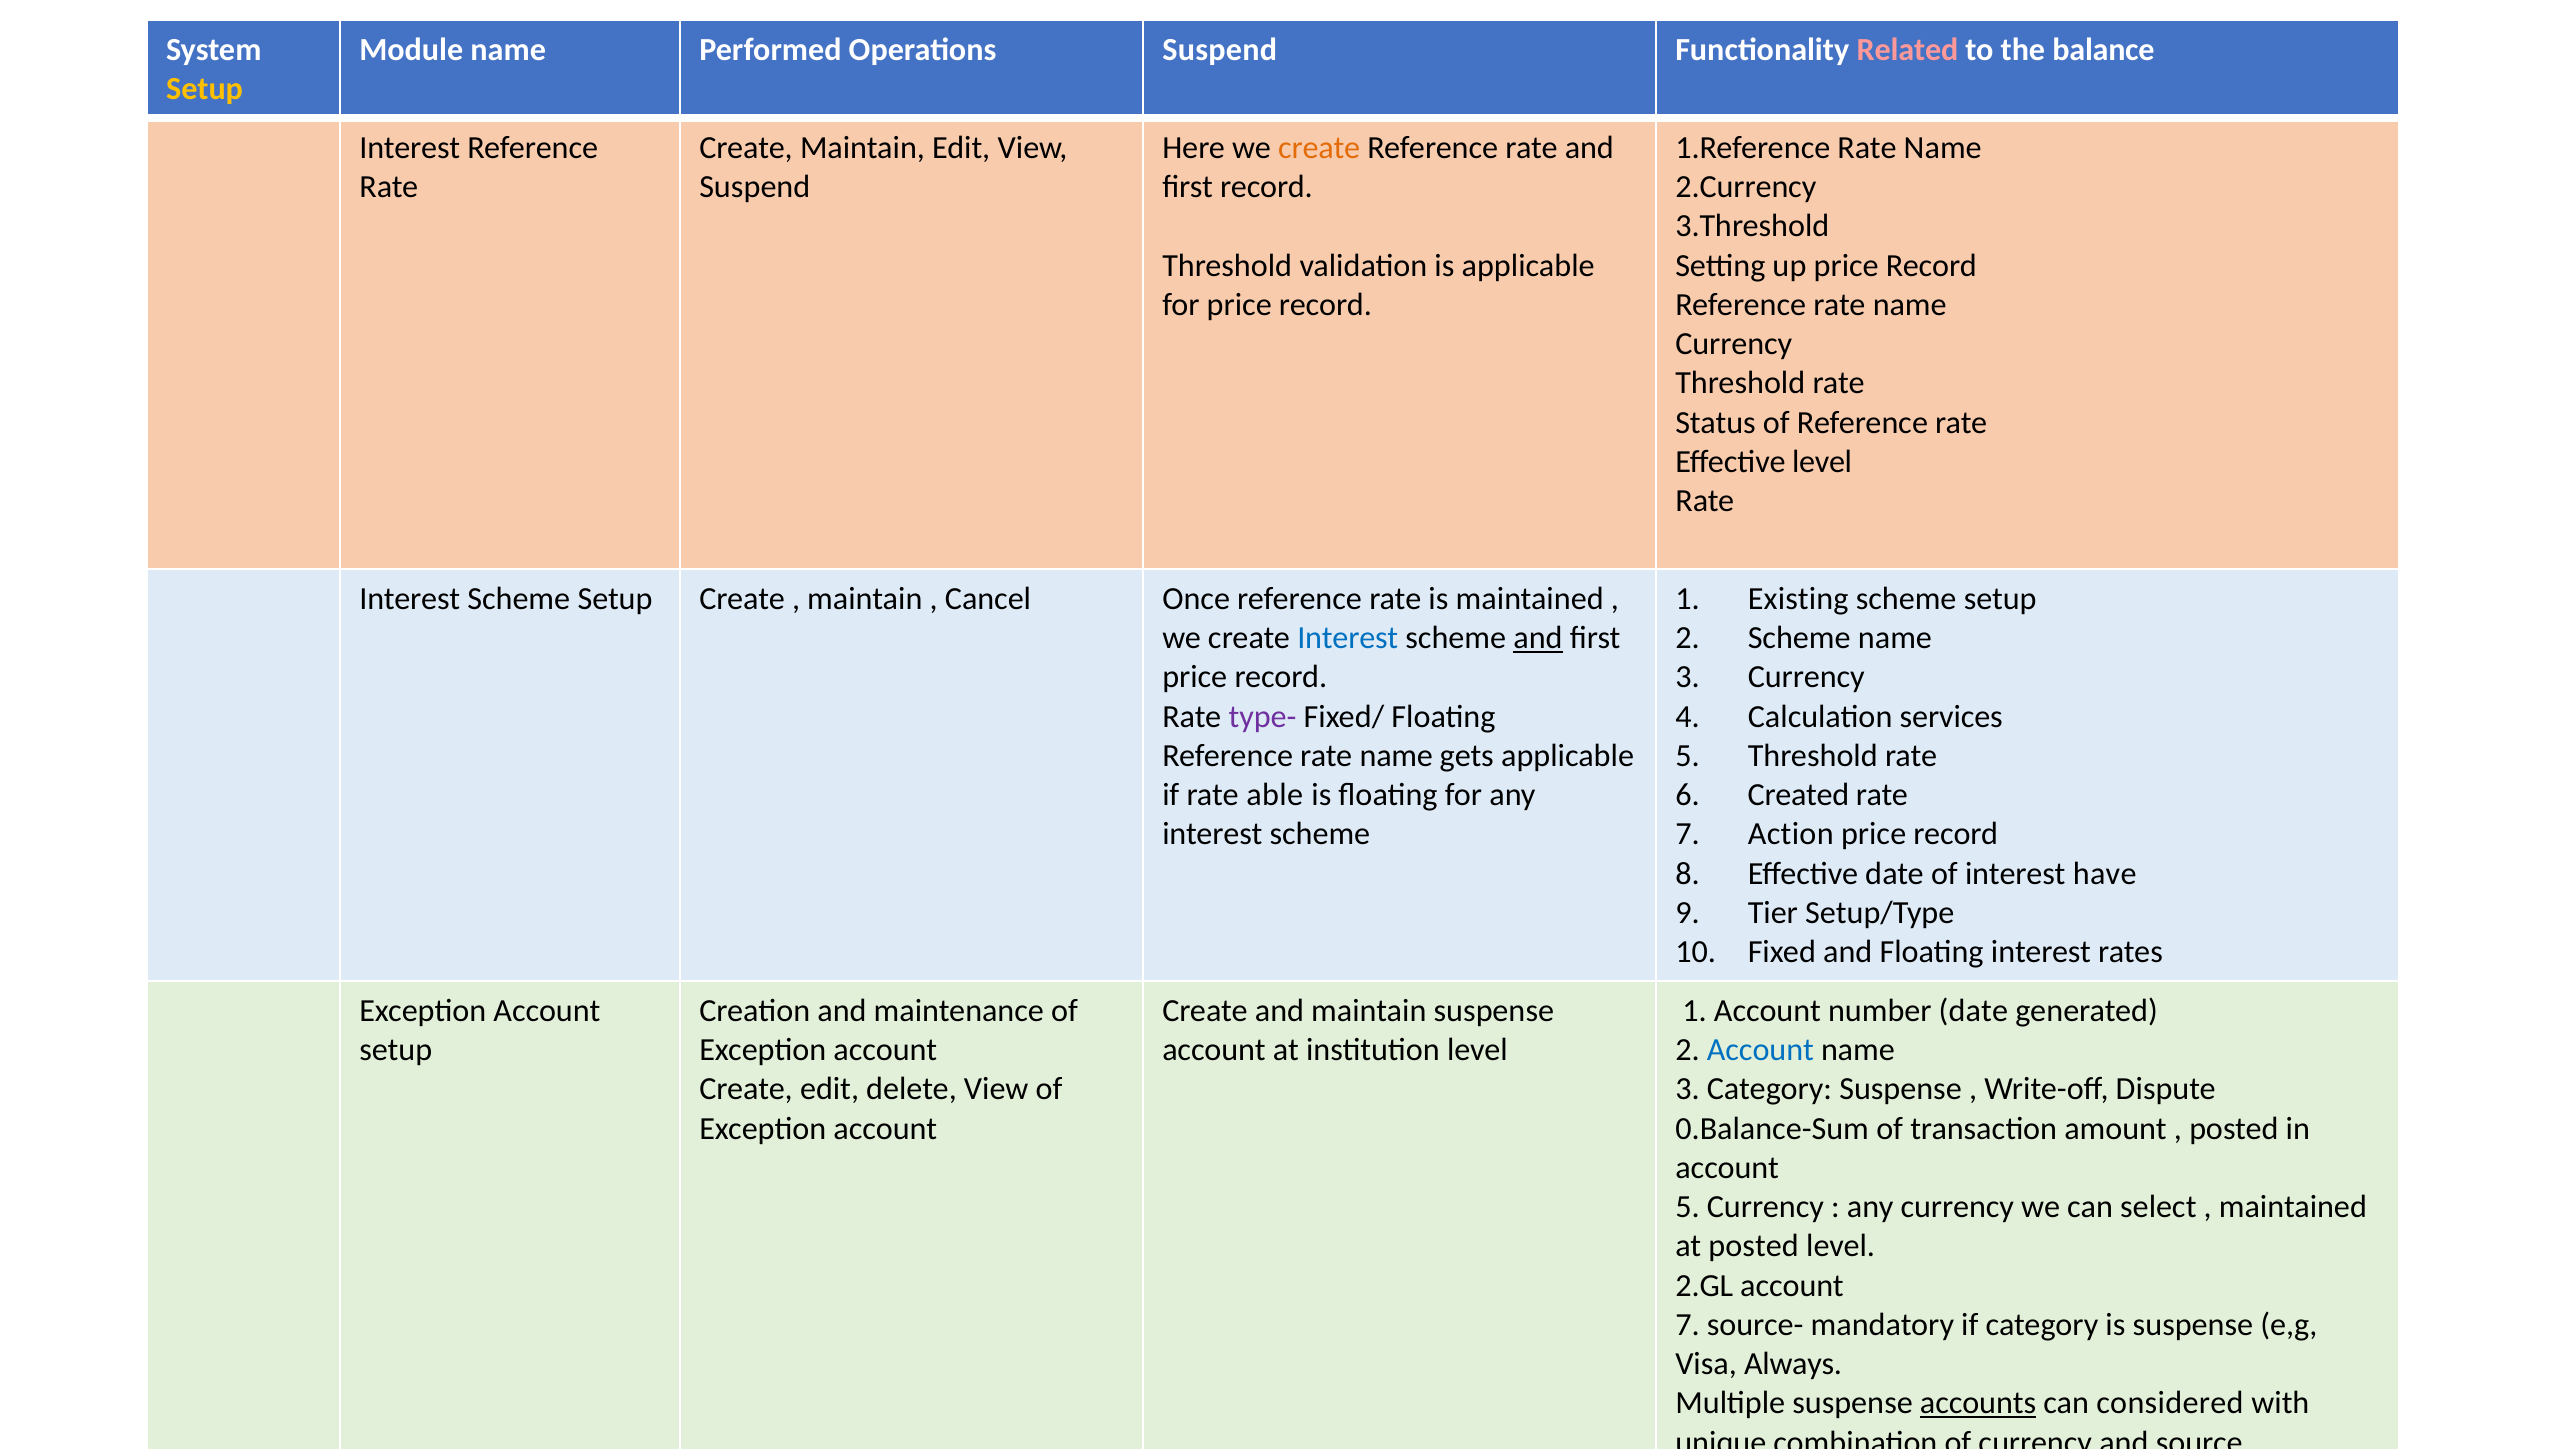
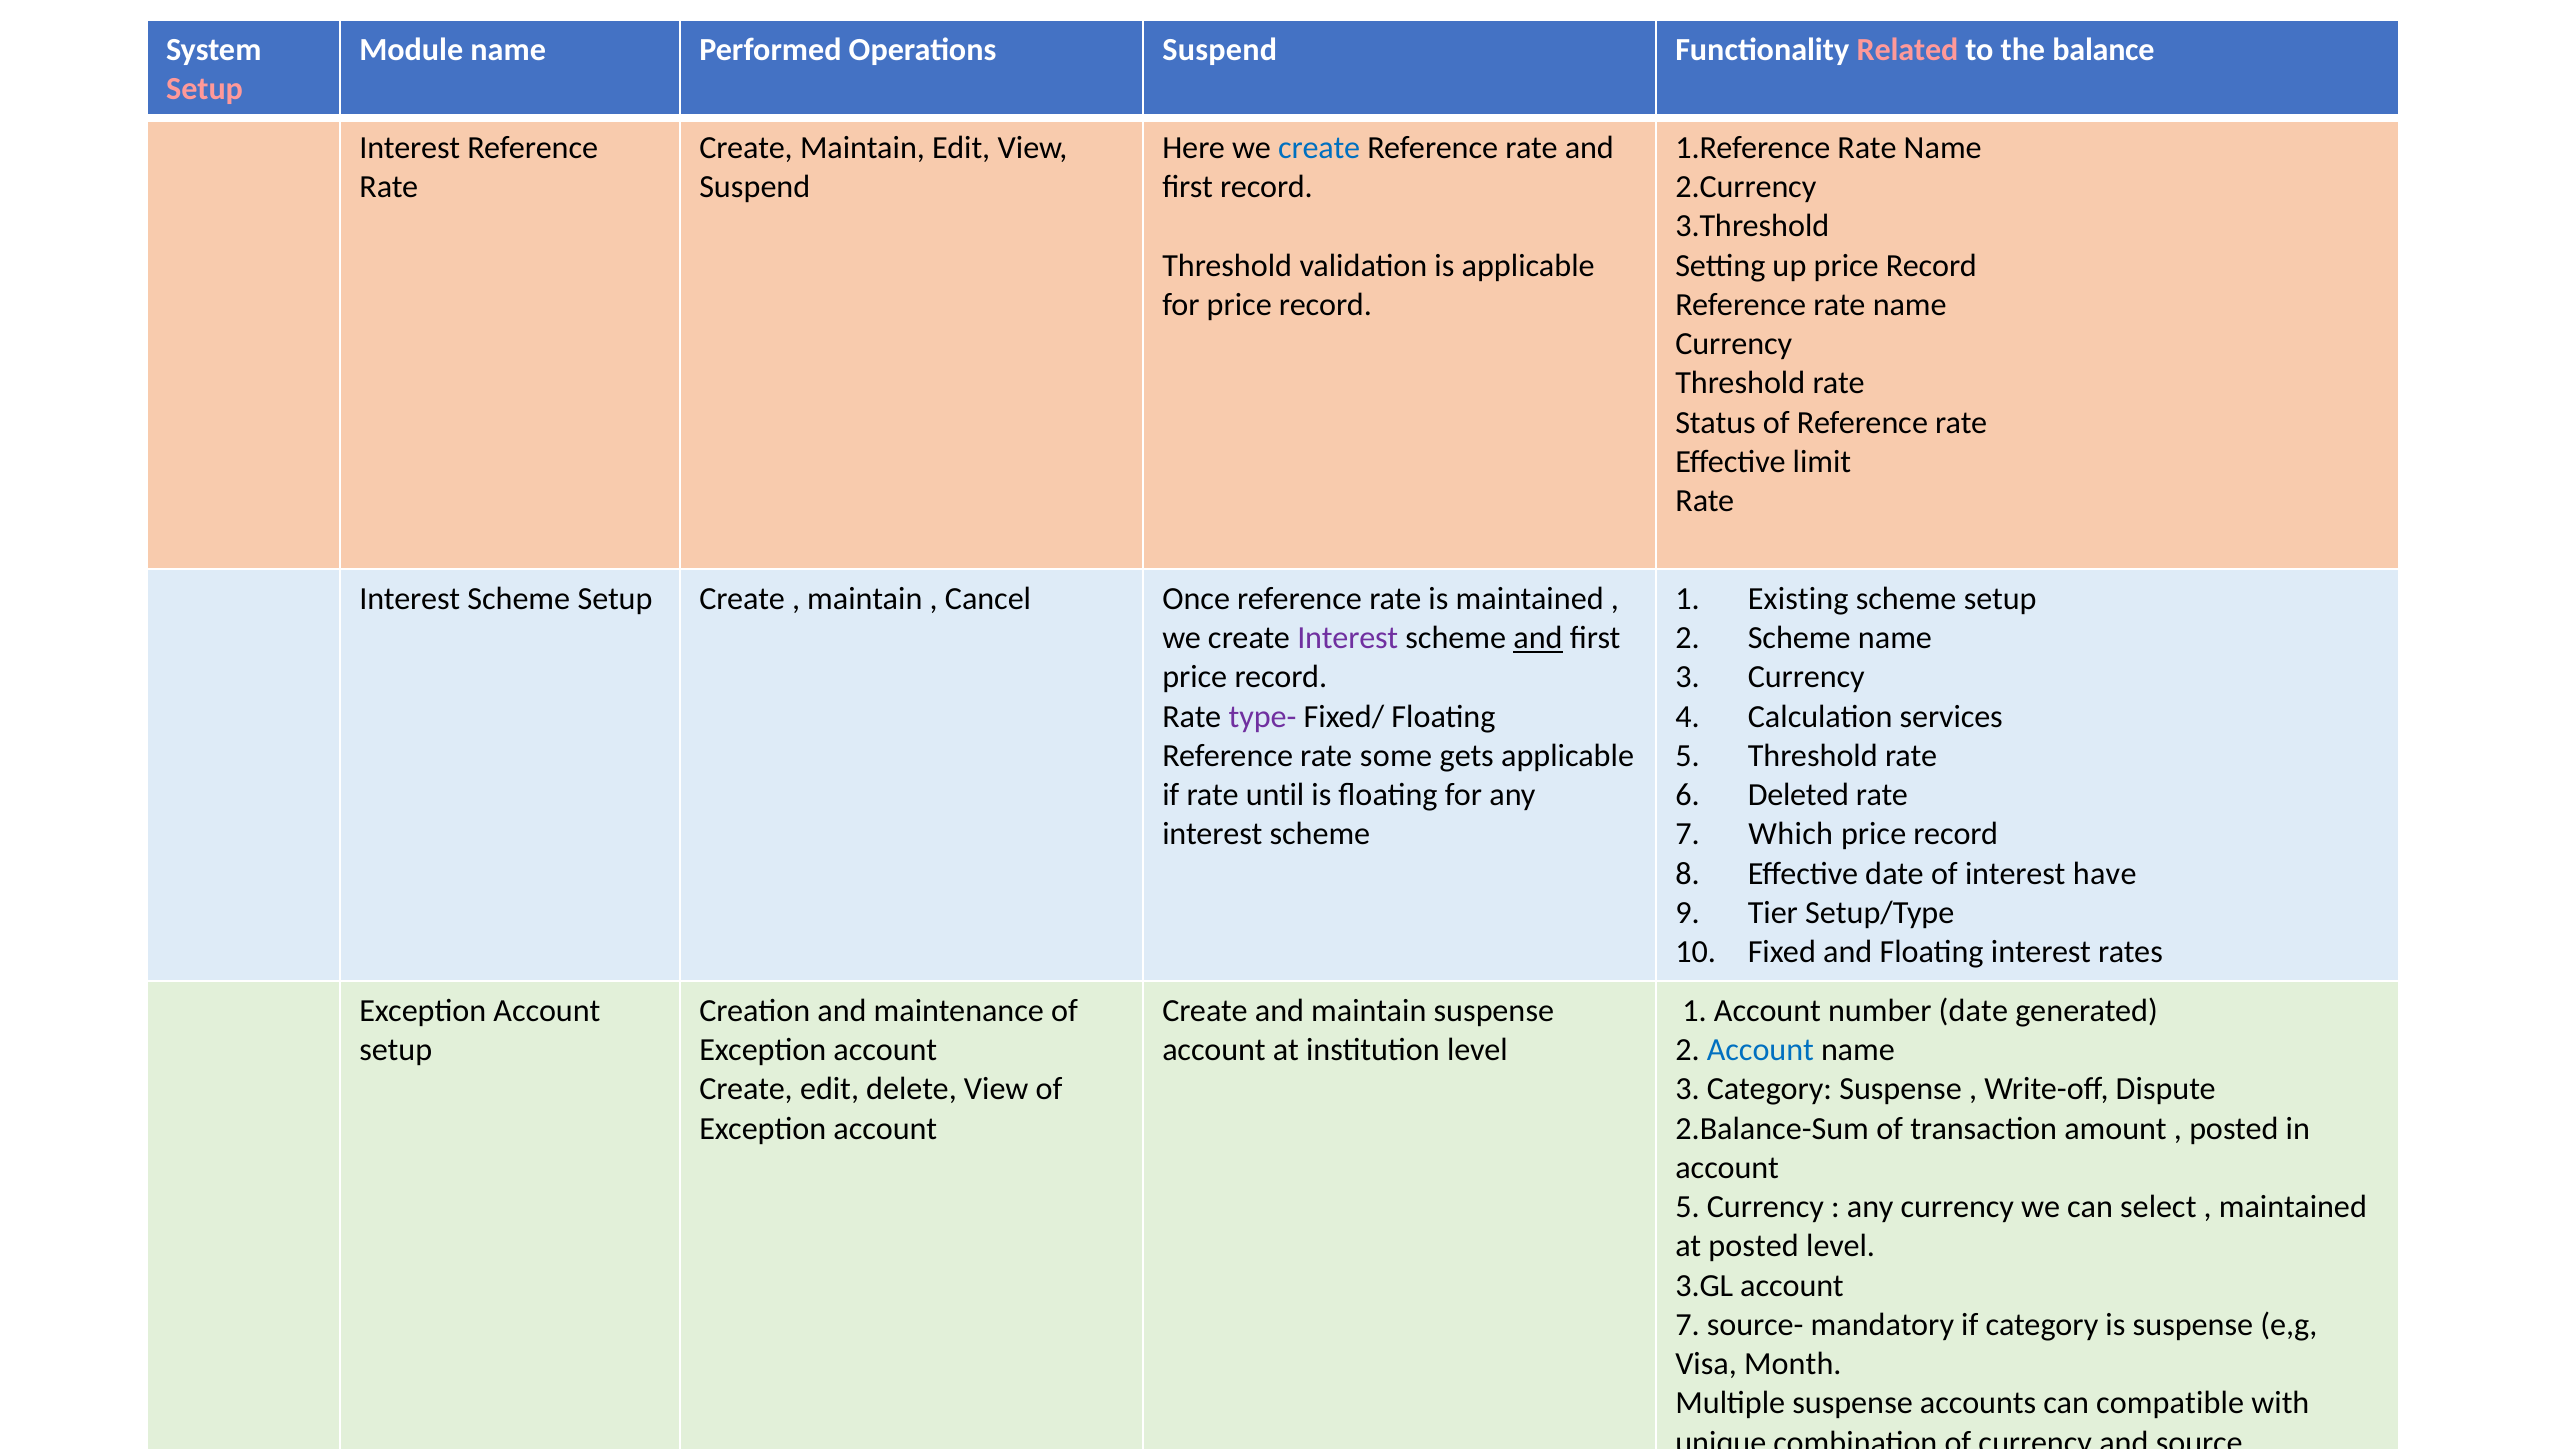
Setup at (205, 89) colour: yellow -> pink
create at (1319, 148) colour: orange -> blue
Effective level: level -> limit
Interest at (1348, 638) colour: blue -> purple
name at (1396, 756): name -> some
able: able -> until
Created: Created -> Deleted
Action: Action -> Which
0.Balance-Sum: 0.Balance-Sum -> 2.Balance-Sum
2.GL: 2.GL -> 3.GL
Always: Always -> Month
accounts underline: present -> none
considered: considered -> compatible
